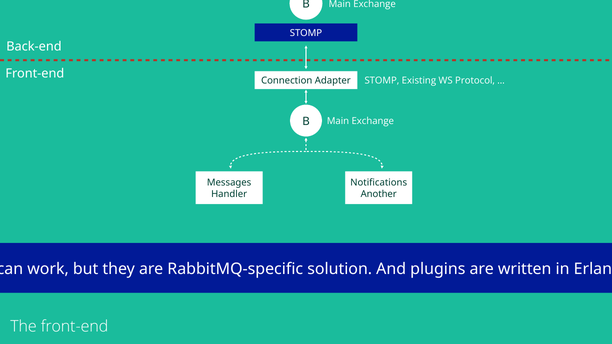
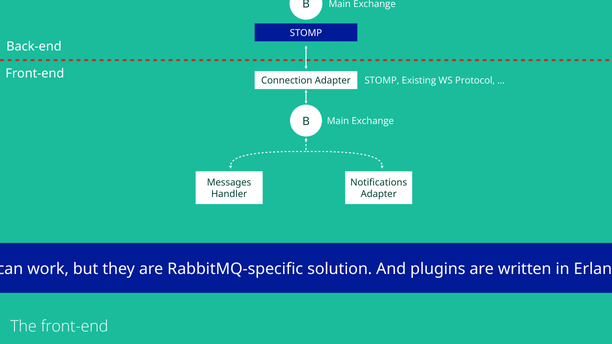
Another at (379, 194): Another -> Adapter
